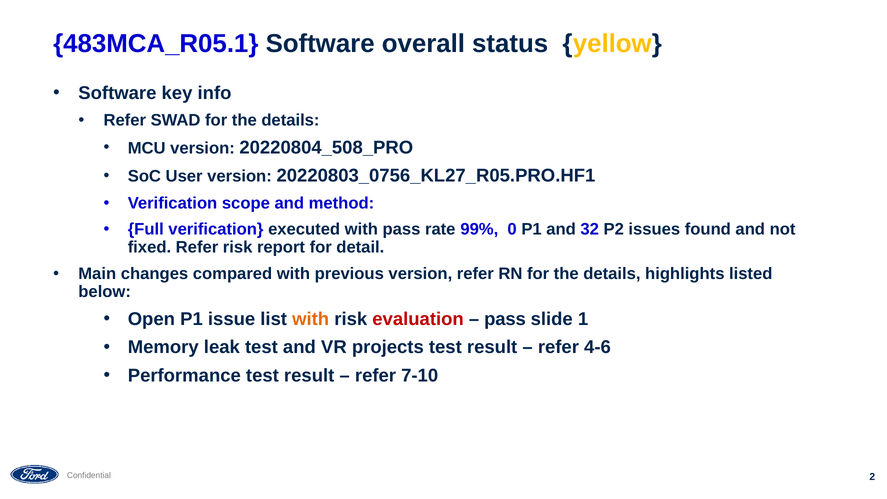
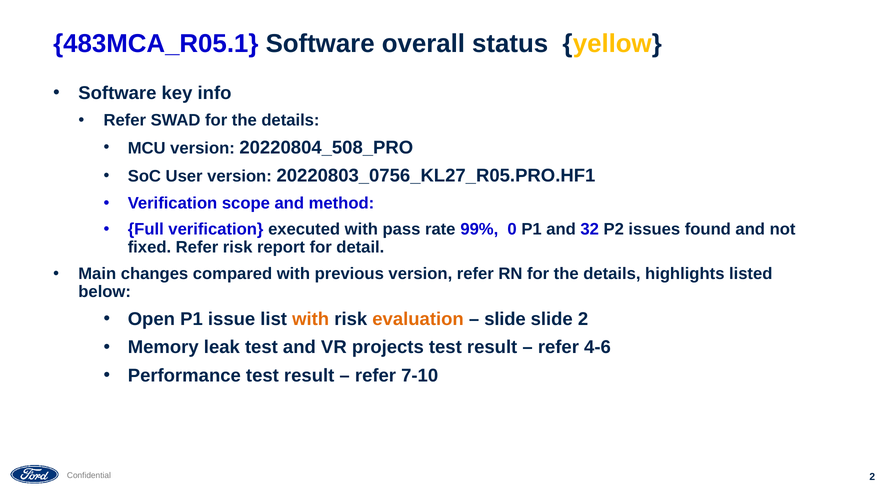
evaluation colour: red -> orange
pass at (505, 319): pass -> slide
slide 1: 1 -> 2
